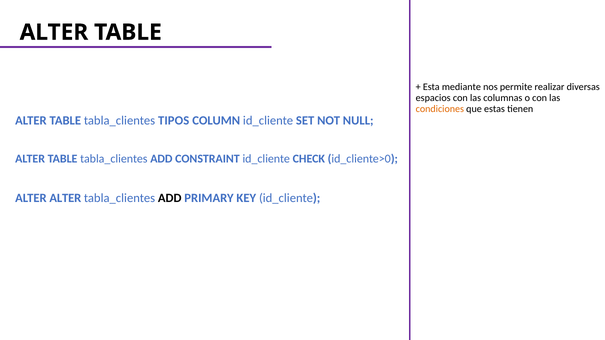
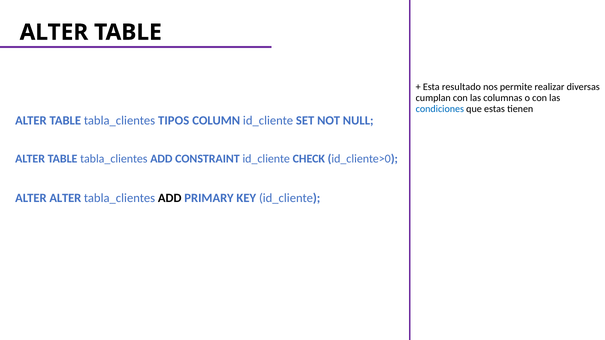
mediante: mediante -> resultado
espacios: espacios -> cumplan
condiciones colour: orange -> blue
